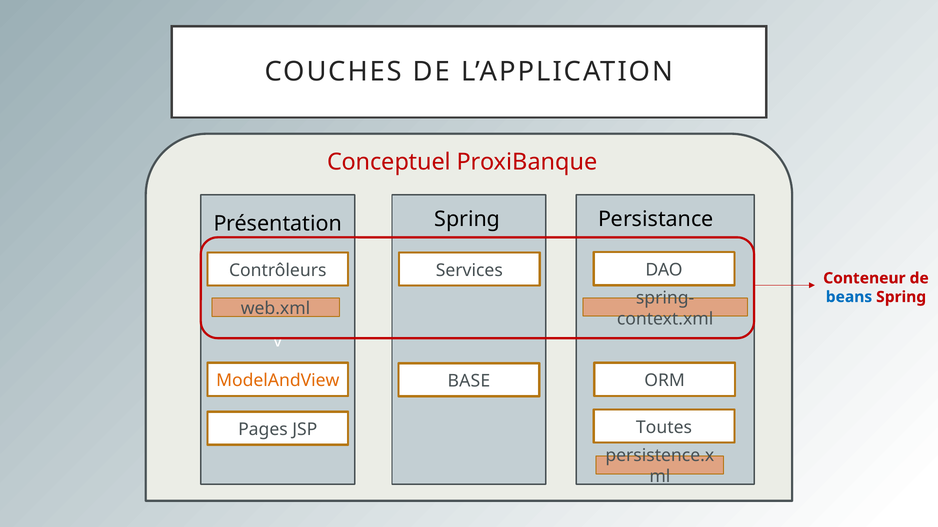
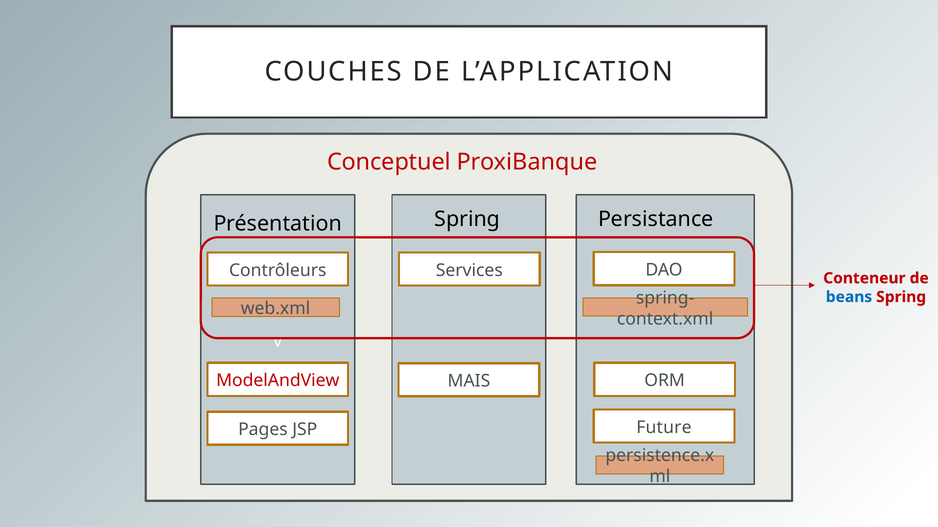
ModelAndView colour: orange -> red
BASE: BASE -> MAIS
Toutes: Toutes -> Future
